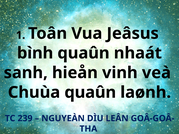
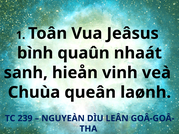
Chuùa quaûn: quaûn -> queân
